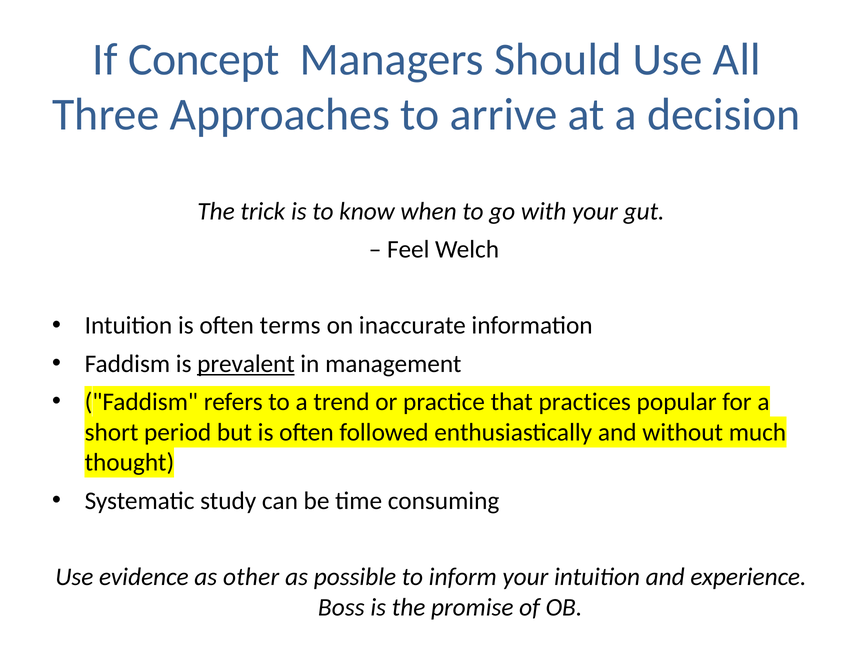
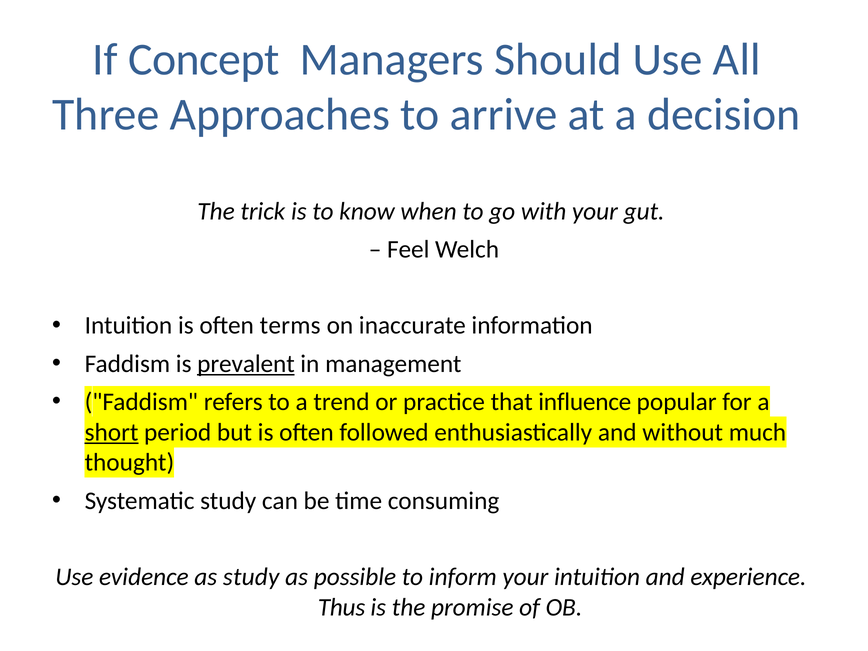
practices: practices -> influence
short underline: none -> present
as other: other -> study
Boss: Boss -> Thus
